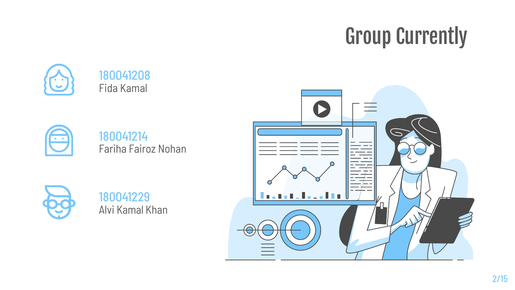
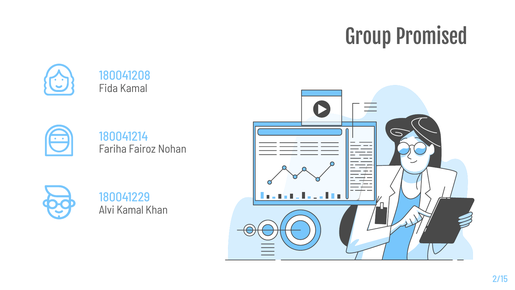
Currently: Currently -> Promised
